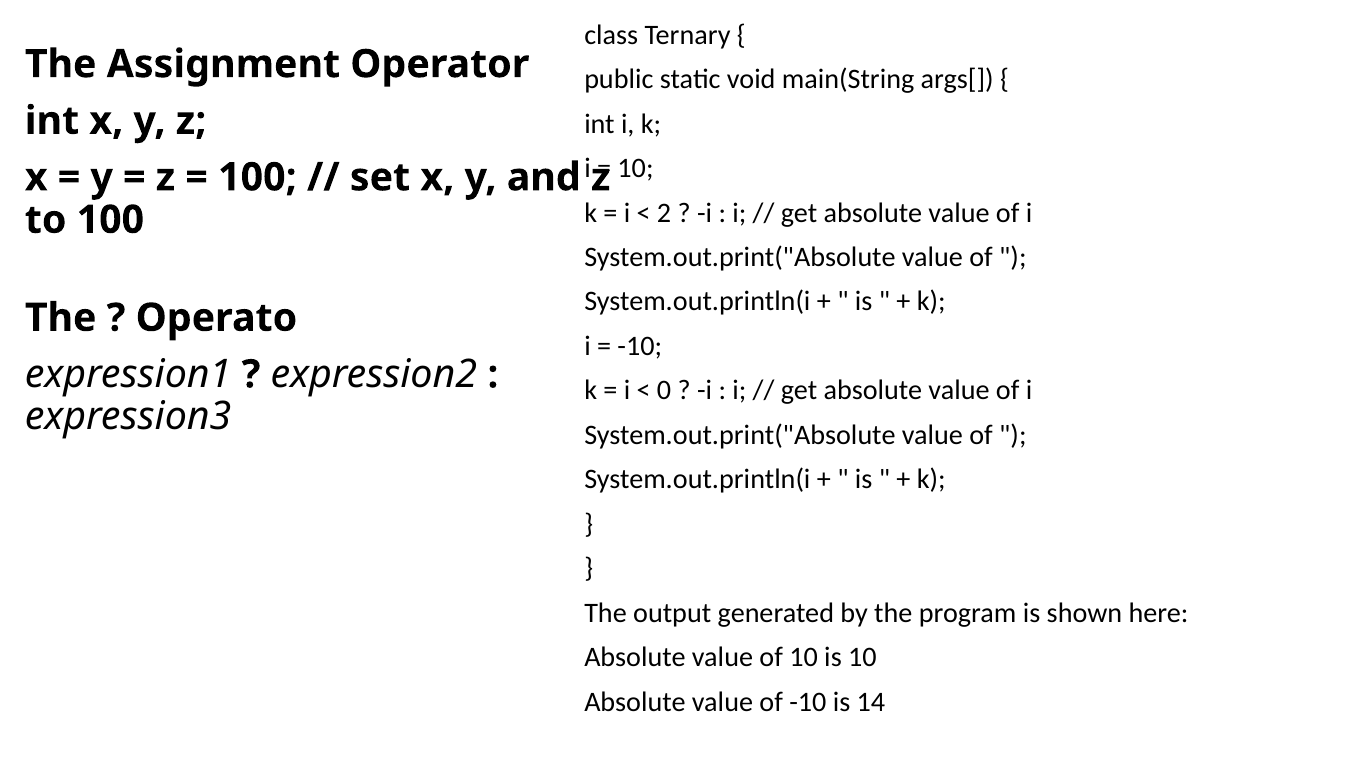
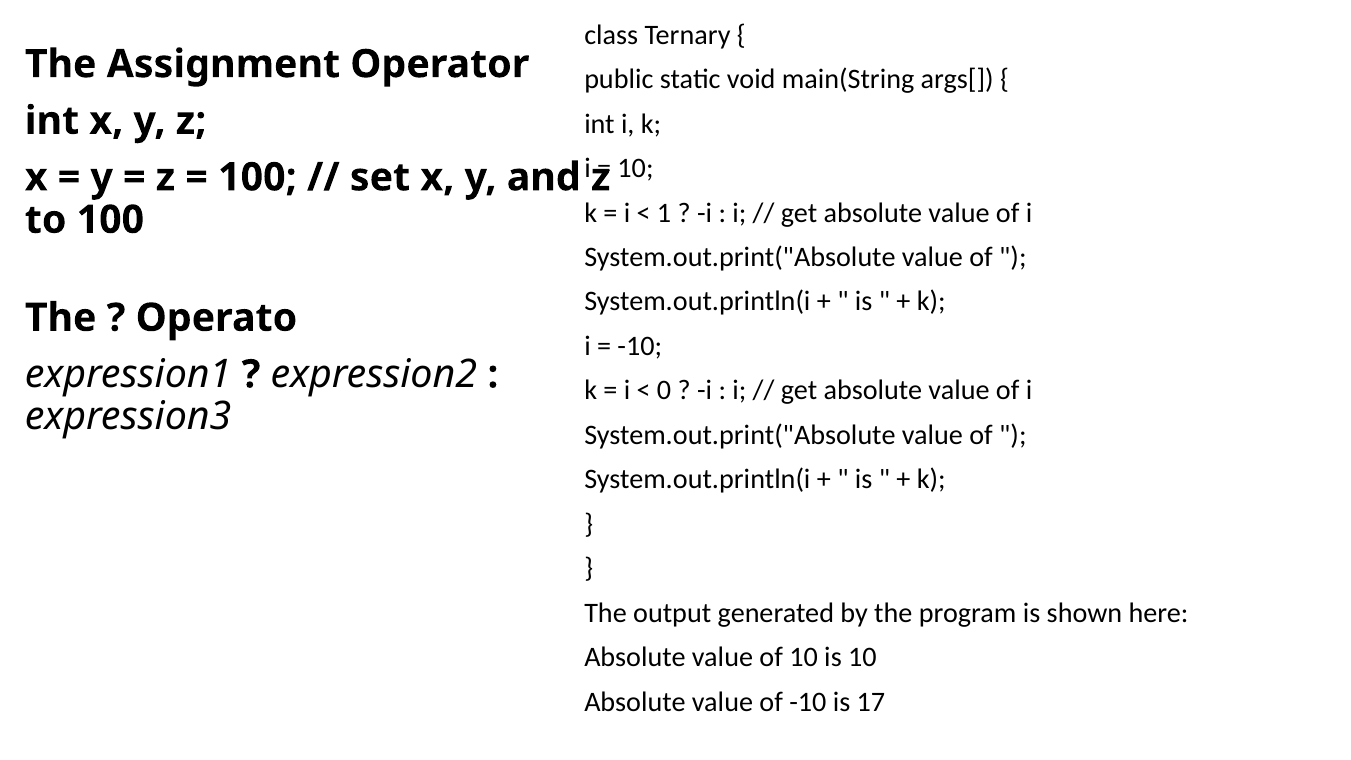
2: 2 -> 1
14: 14 -> 17
